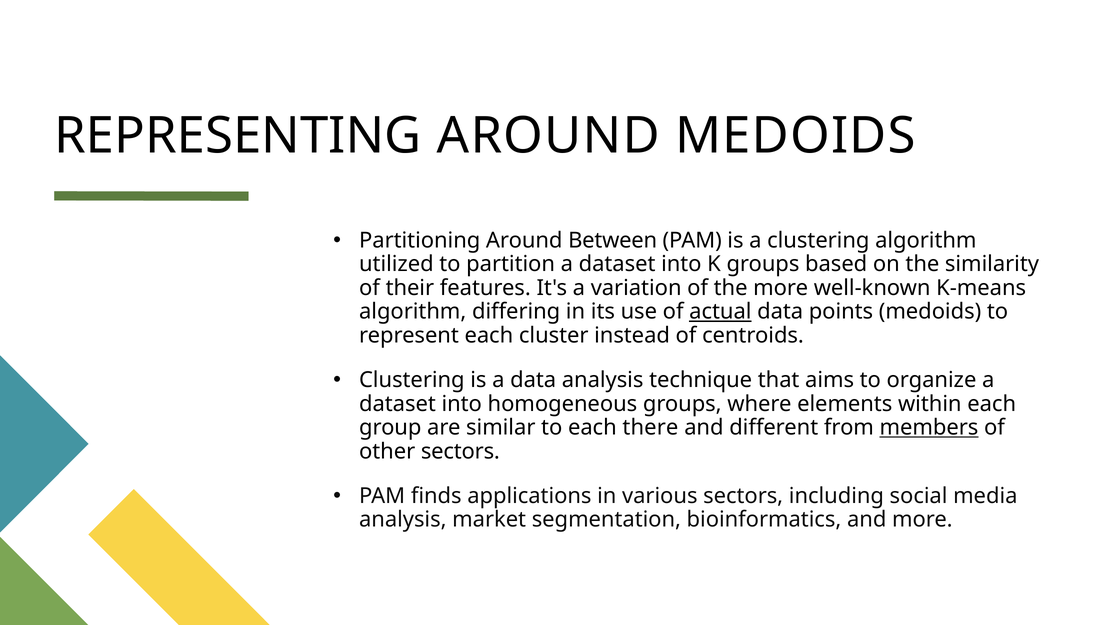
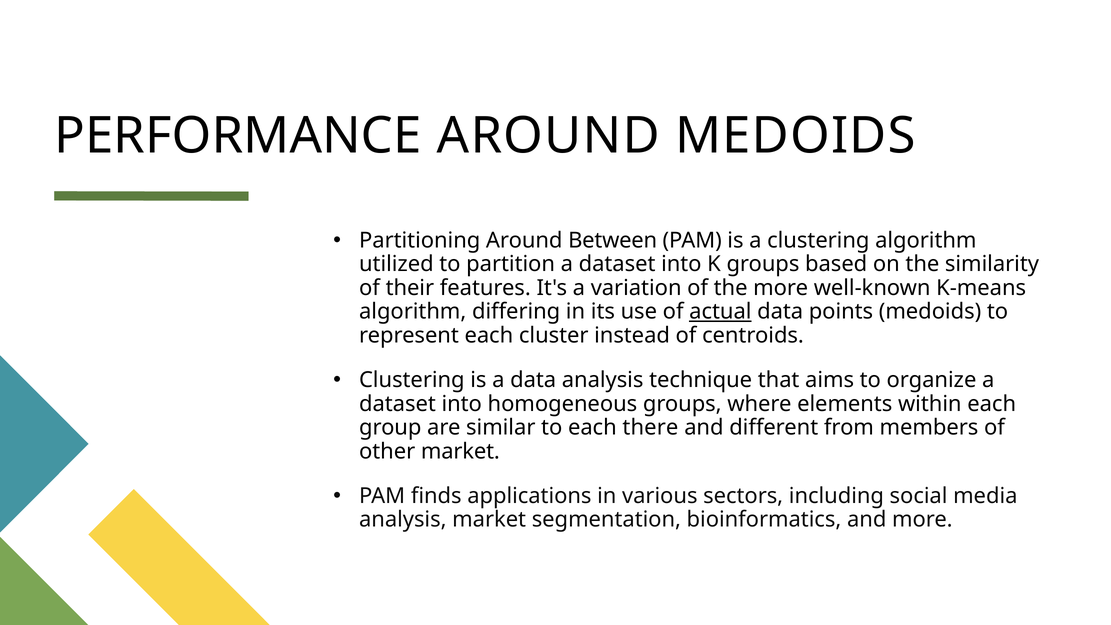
REPRESENTING: REPRESENTING -> PERFORMANCE
members underline: present -> none
other sectors: sectors -> market
